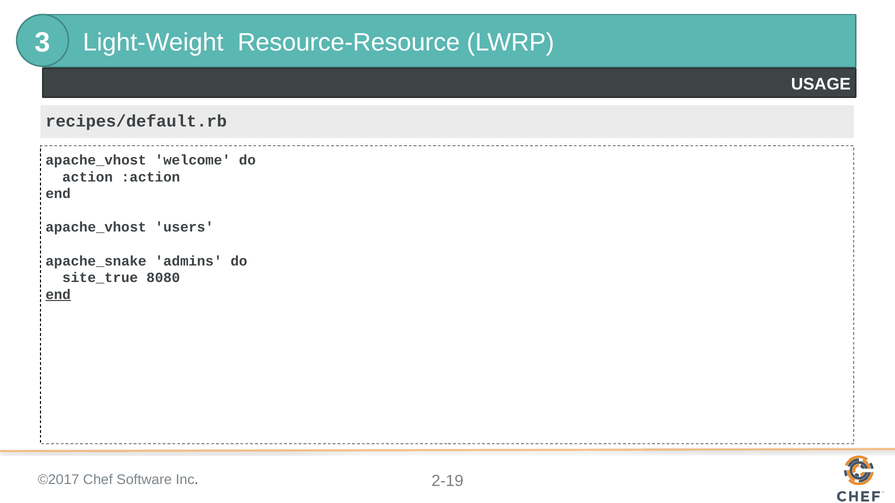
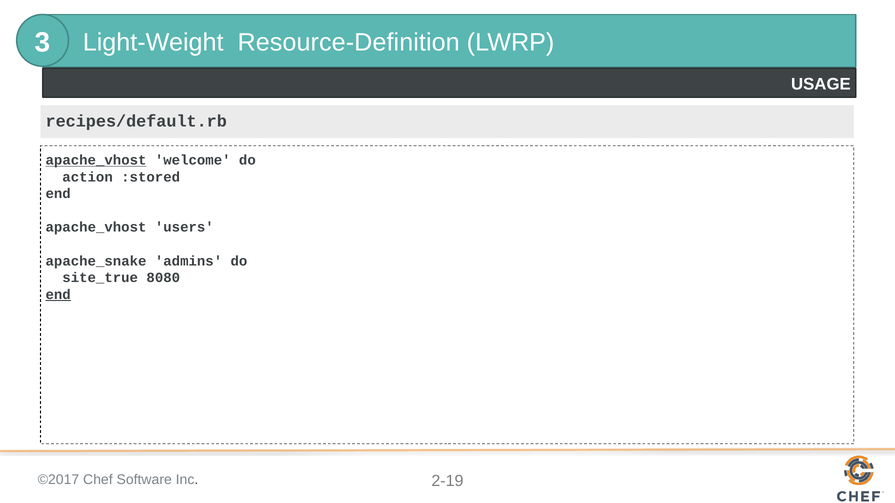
Resource-Resource: Resource-Resource -> Resource-Definition
apache_vhost at (96, 160) underline: none -> present
:action: :action -> :stored
